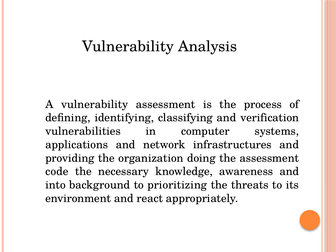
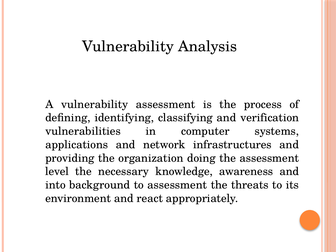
code: code -> level
to prioritizing: prioritizing -> assessment
